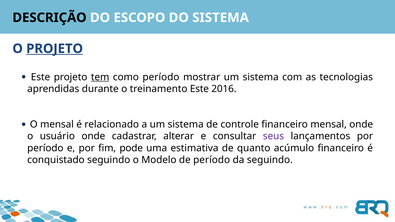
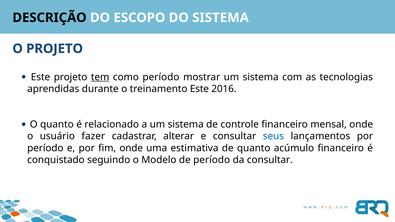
PROJETO at (55, 49) underline: present -> none
O mensal: mensal -> quanto
usuário onde: onde -> fazer
seus colour: purple -> blue
fim pode: pode -> onde
da seguindo: seguindo -> consultar
